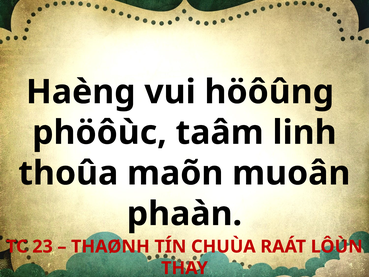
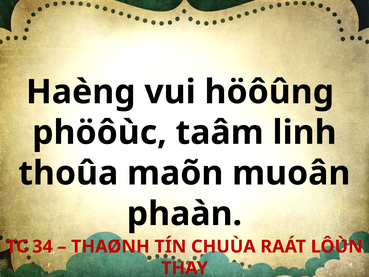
23: 23 -> 34
